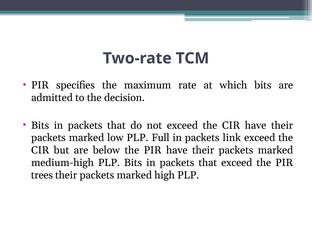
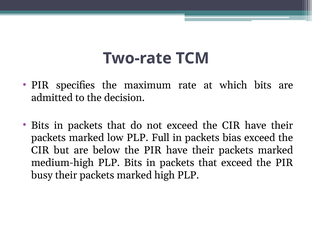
link: link -> bias
trees: trees -> busy
